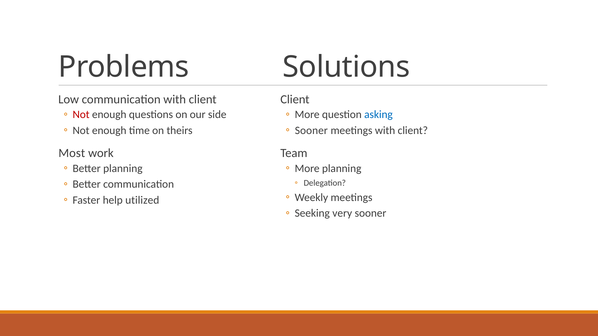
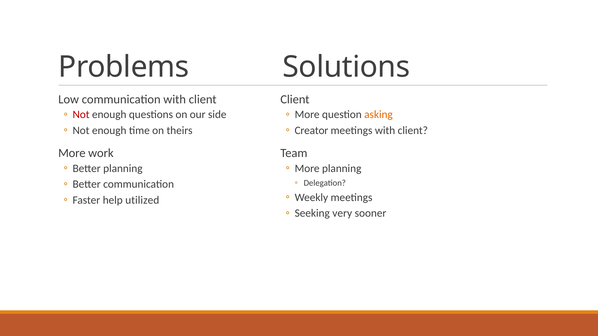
asking colour: blue -> orange
Sooner at (311, 131): Sooner -> Creator
Most at (72, 153): Most -> More
